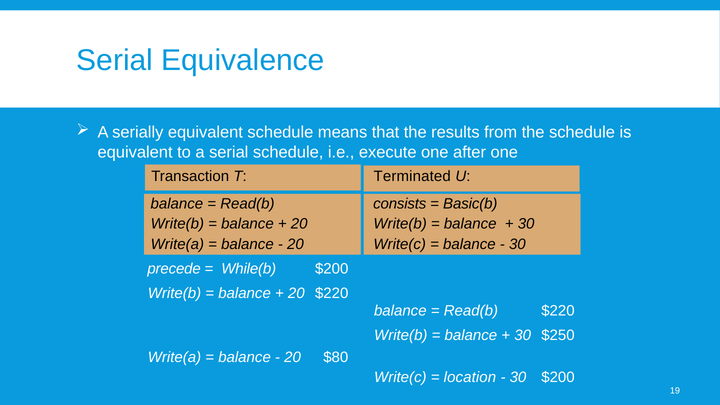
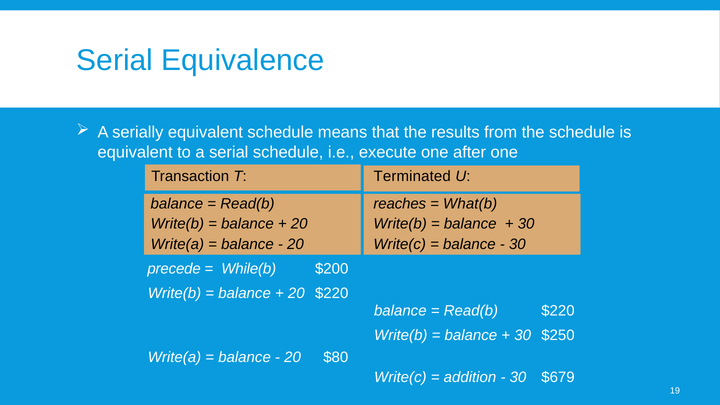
consists: consists -> reaches
Basic(b: Basic(b -> What(b
location: location -> addition
30 $200: $200 -> $679
